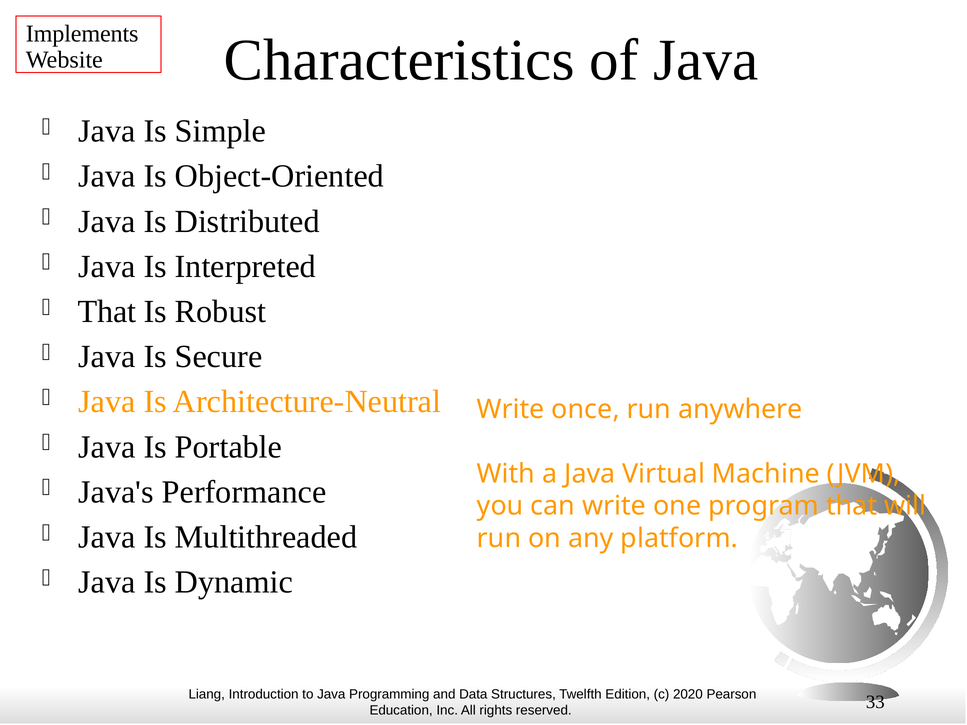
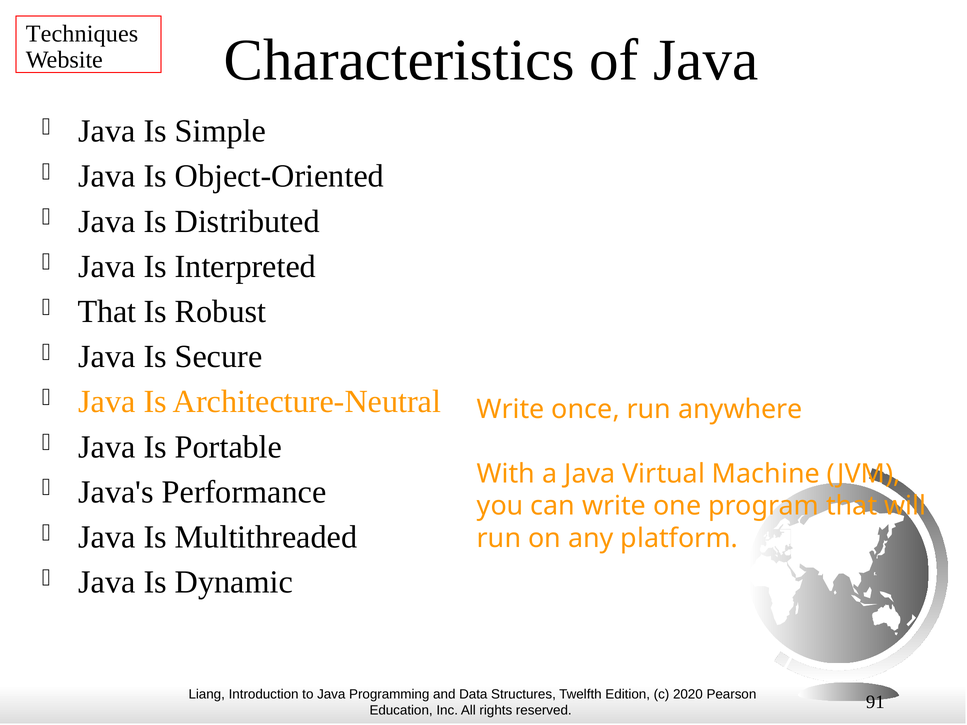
Implements: Implements -> Techniques
33: 33 -> 91
